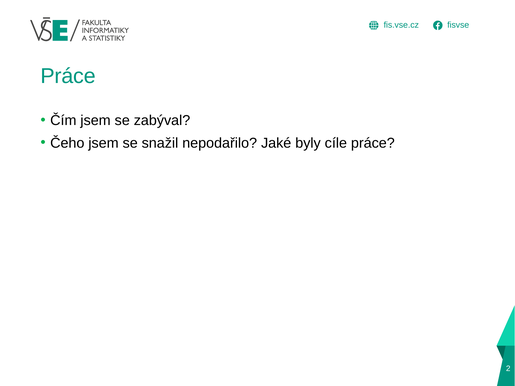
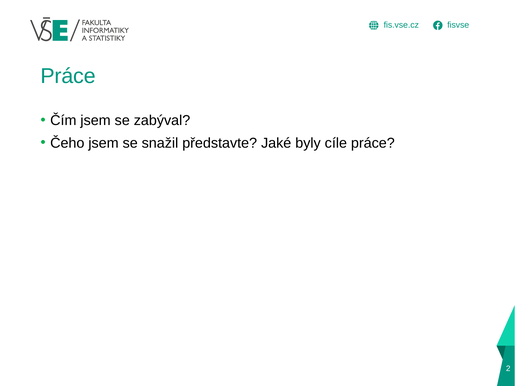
nepodařilo: nepodařilo -> představte
